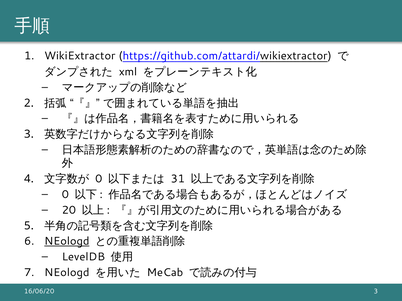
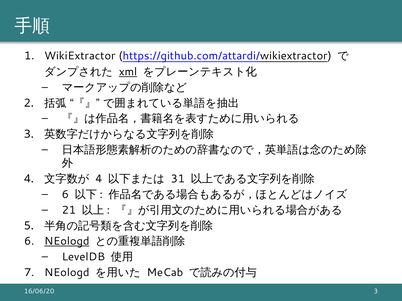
xml underline: none -> present
0 at (99, 179): 0 -> 4
0 at (65, 195): 0 -> 6
20: 20 -> 21
